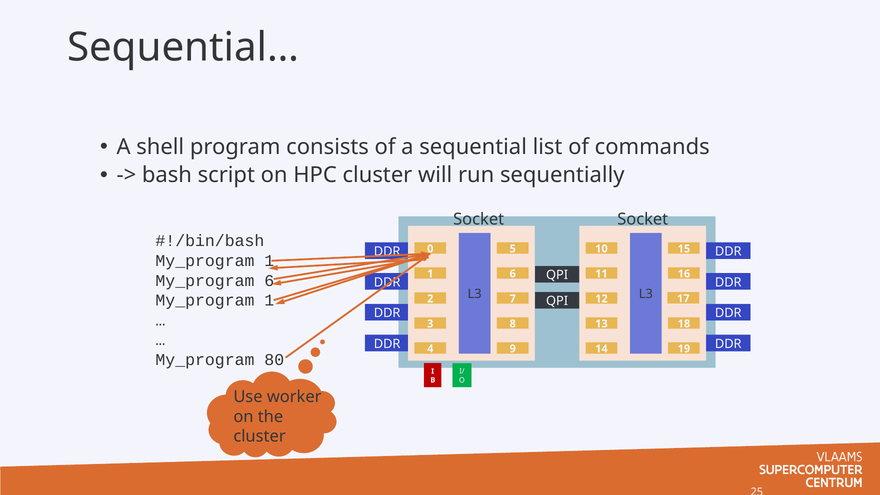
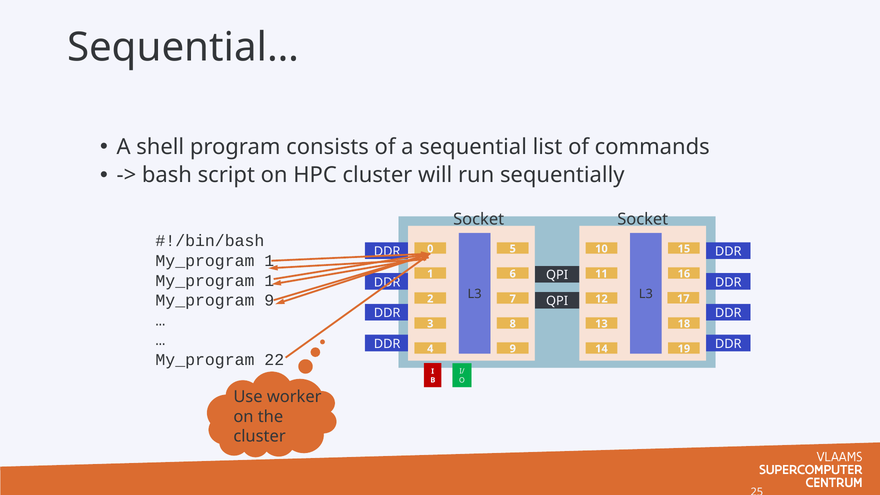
6 at (269, 281): 6 -> 1
1 at (269, 300): 1 -> 9
80: 80 -> 22
